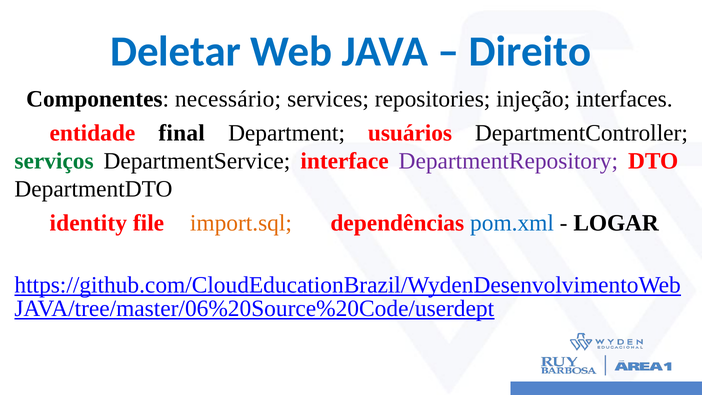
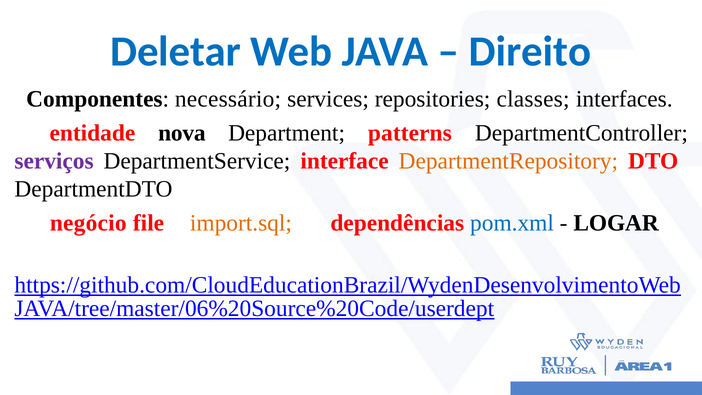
injeção: injeção -> classes
final: final -> nova
usuários: usuários -> patterns
serviços colour: green -> purple
DepartmentRepository colour: purple -> orange
identity: identity -> negócio
